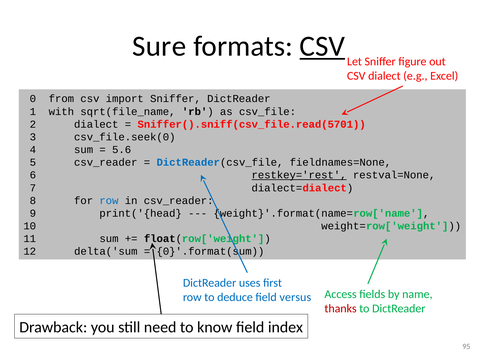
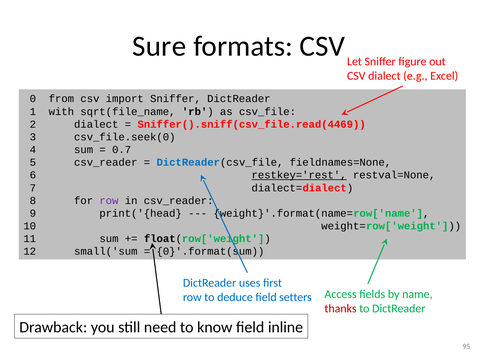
CSV at (322, 46) underline: present -> none
Sniffer().sniff(csv_file.read(5701: Sniffer().sniff(csv_file.read(5701 -> Sniffer().sniff(csv_file.read(4469
5.6: 5.6 -> 0.7
row at (109, 200) colour: blue -> purple
delta('sum: delta('sum -> small('sum
versus: versus -> setters
index: index -> inline
